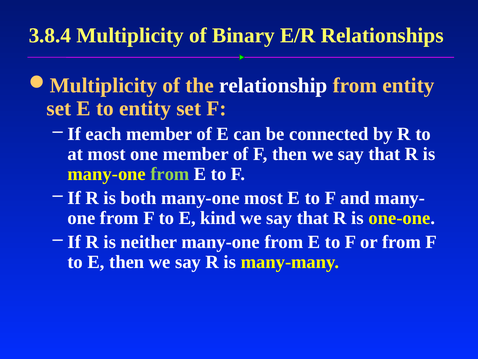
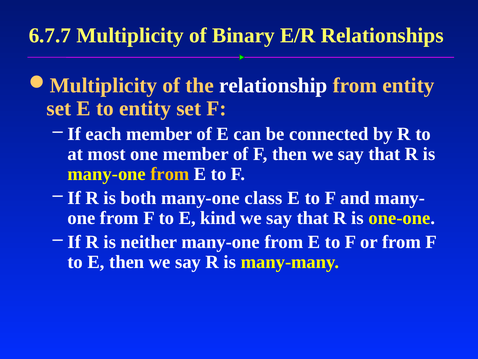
3.8.4: 3.8.4 -> 6.7.7
from at (170, 174) colour: light green -> yellow
many-one most: most -> class
